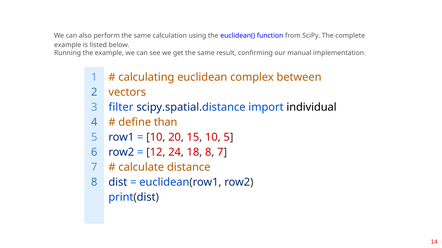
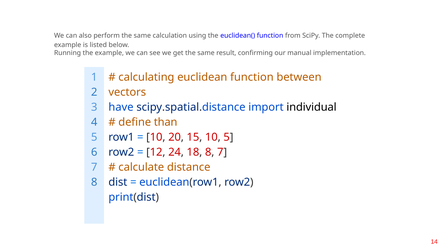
euclidean complex: complex -> function
filter: filter -> have
